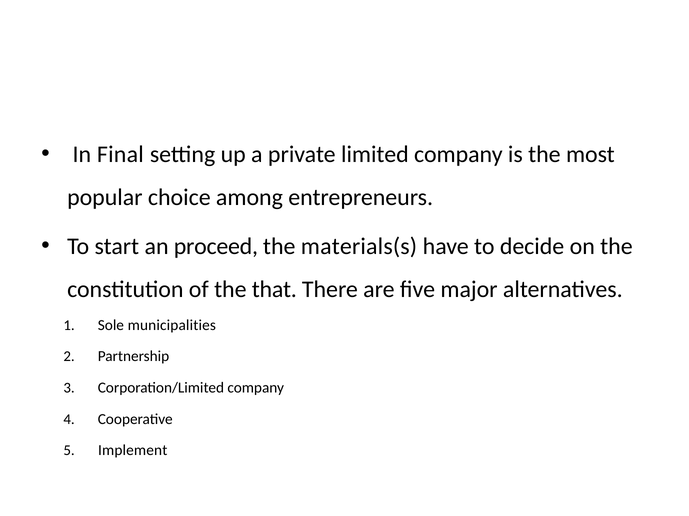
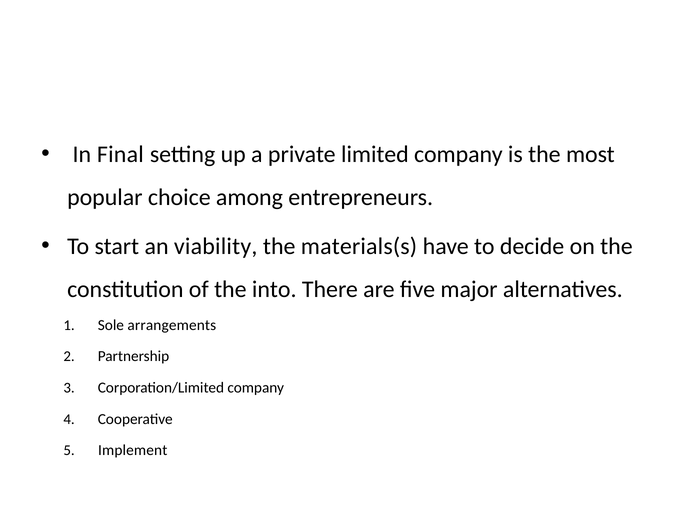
proceed: proceed -> viability
that: that -> into
municipalities: municipalities -> arrangements
